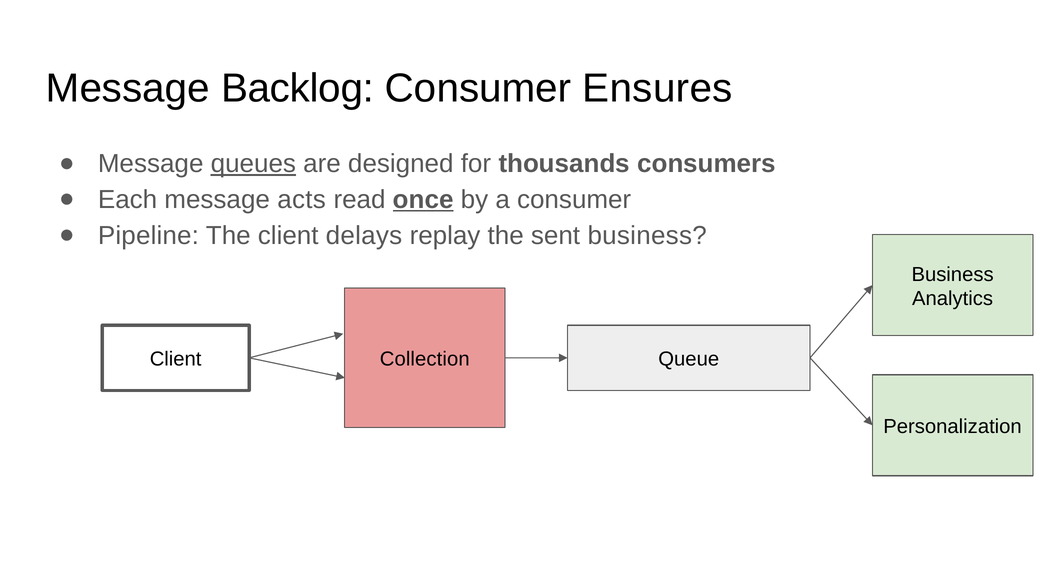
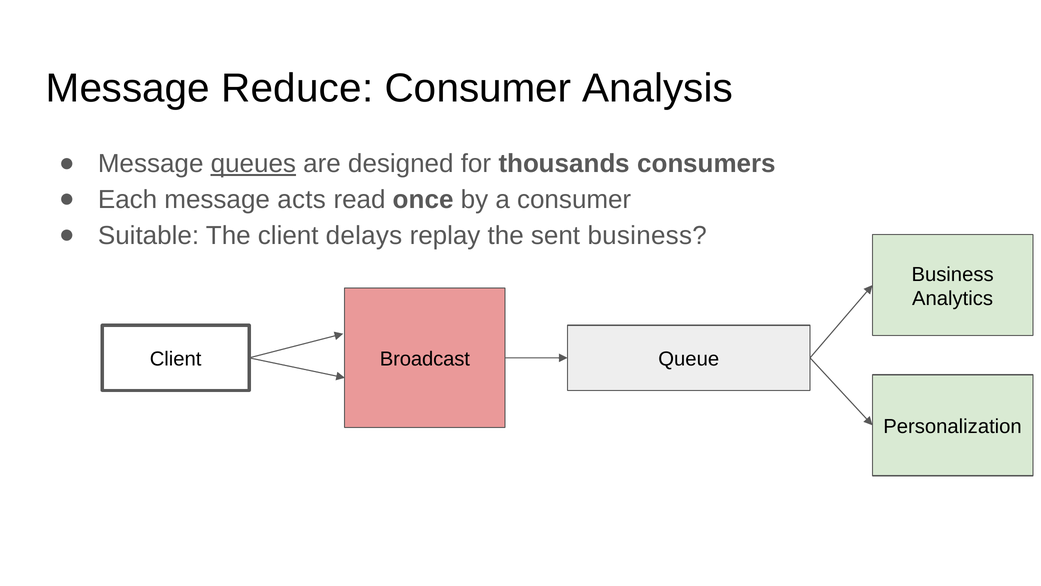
Backlog: Backlog -> Reduce
Ensures: Ensures -> Analysis
once underline: present -> none
Pipeline: Pipeline -> Suitable
Collection: Collection -> Broadcast
